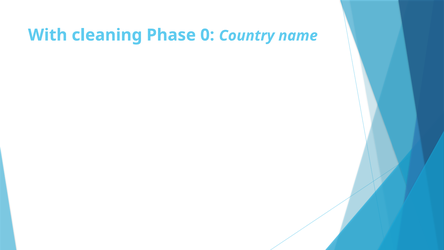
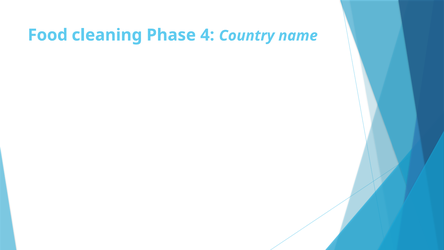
With: With -> Food
0: 0 -> 4
